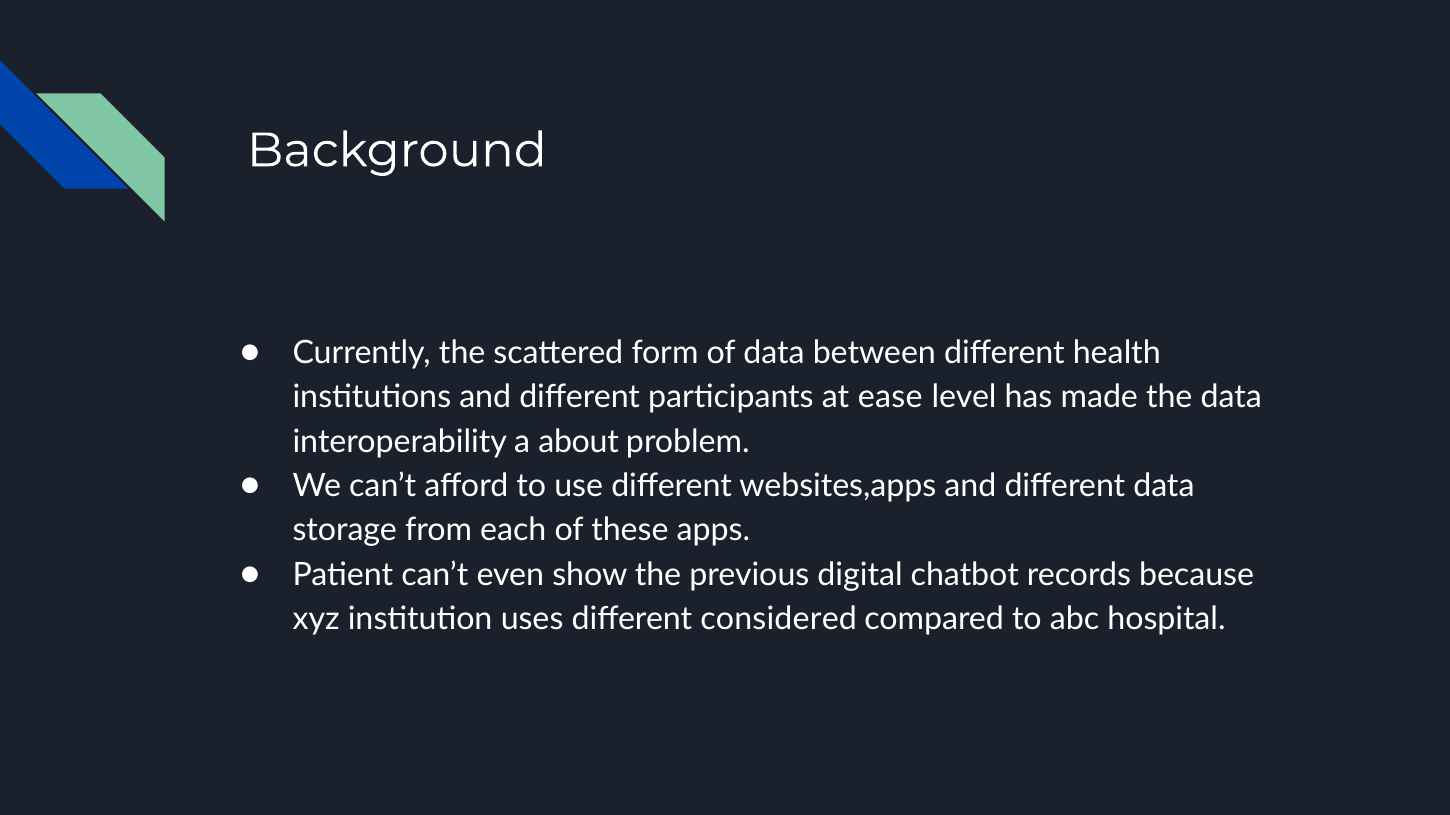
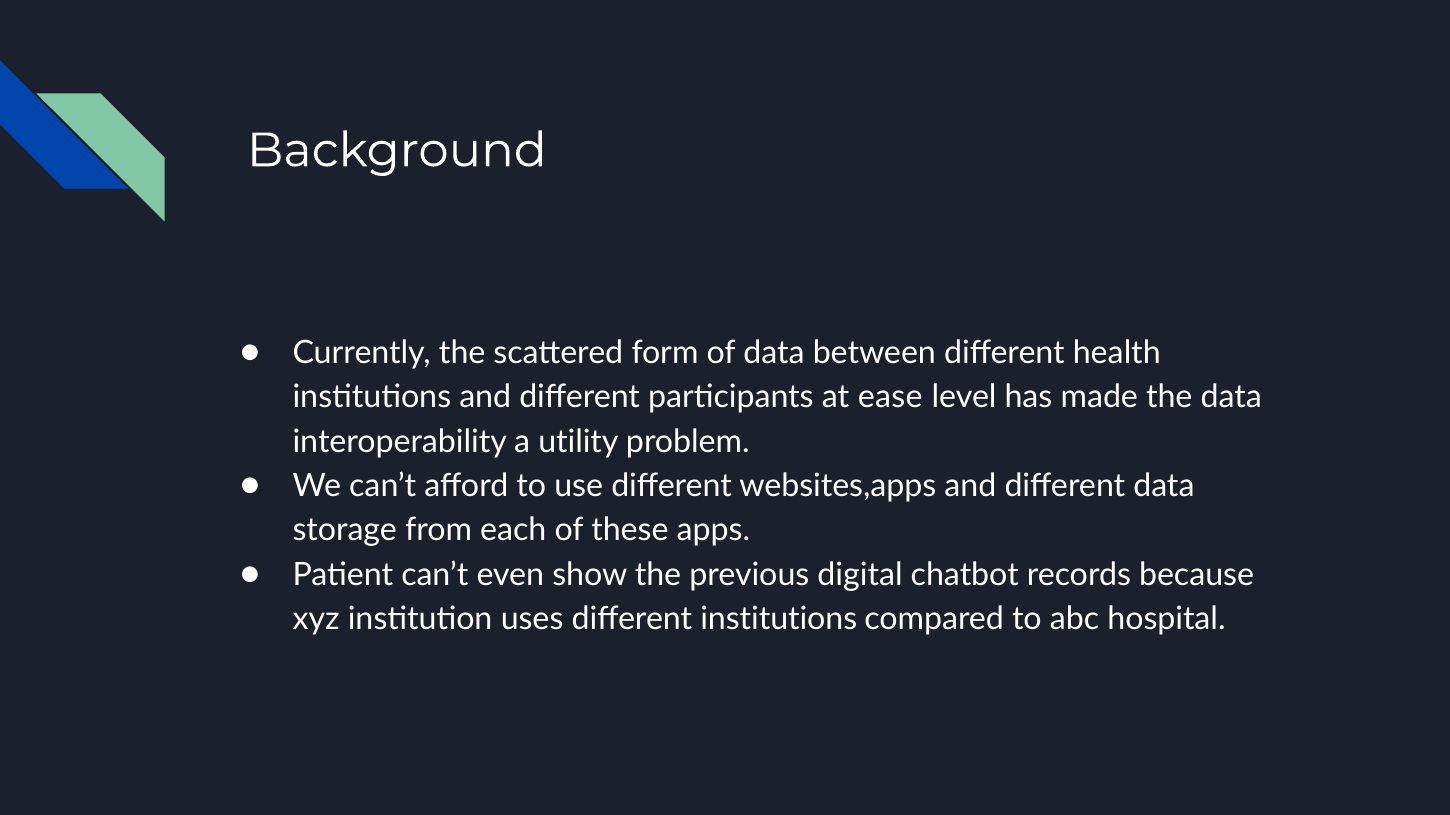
about: about -> utility
different considered: considered -> institutions
